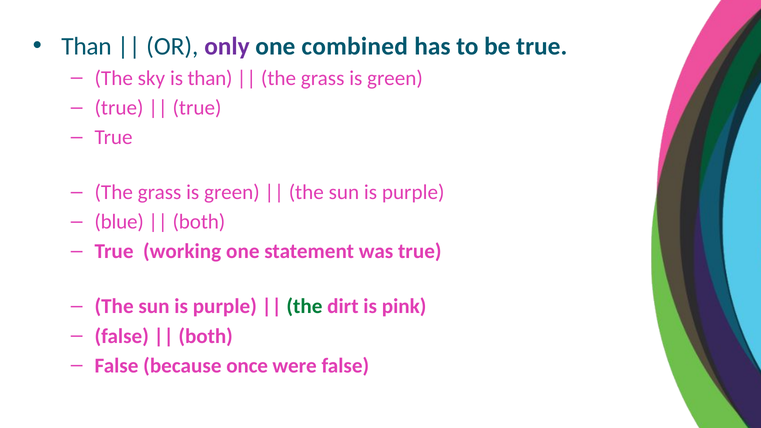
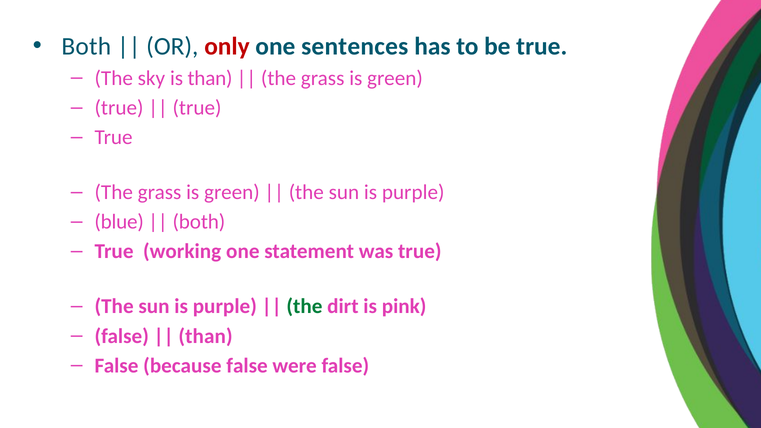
Than at (86, 46): Than -> Both
only colour: purple -> red
combined: combined -> sentences
both at (206, 336): both -> than
because once: once -> false
